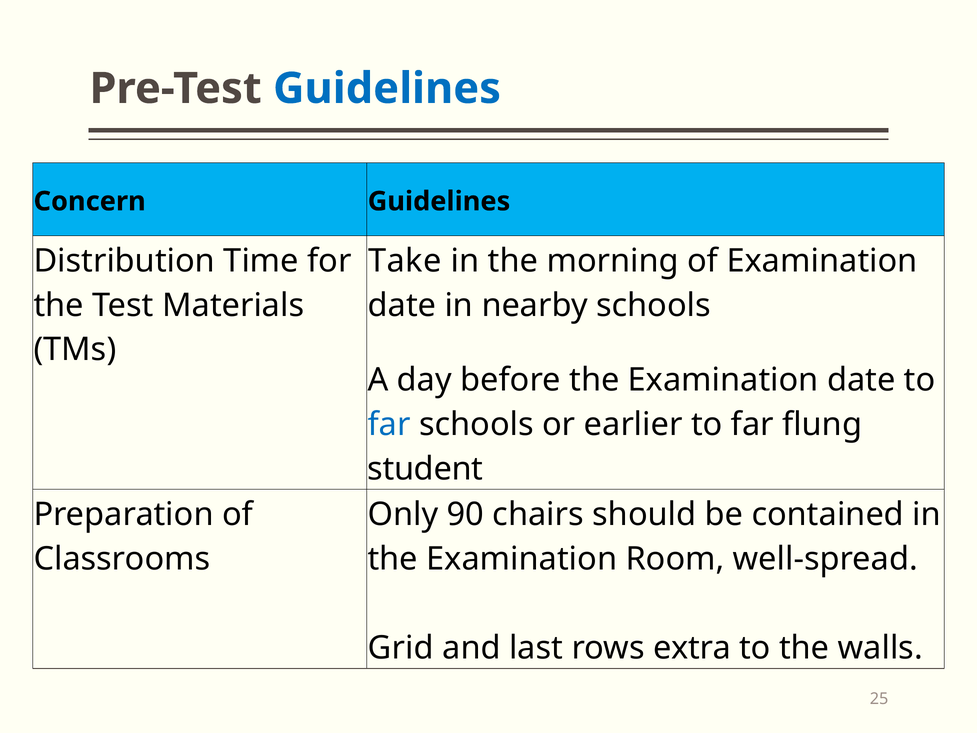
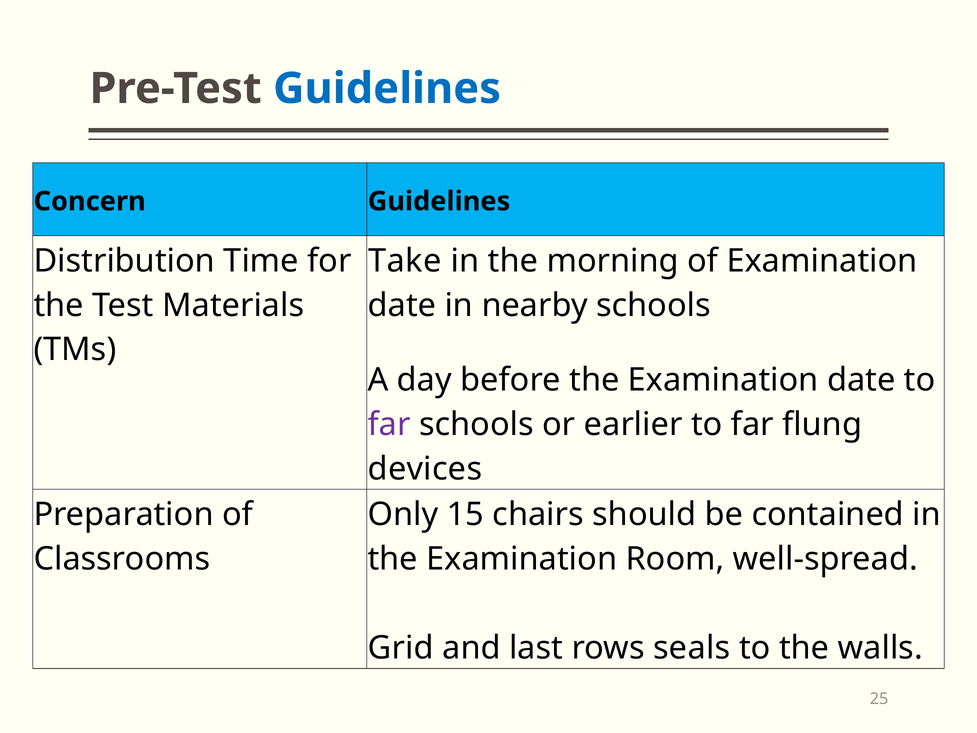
far at (389, 424) colour: blue -> purple
student: student -> devices
90: 90 -> 15
extra: extra -> seals
